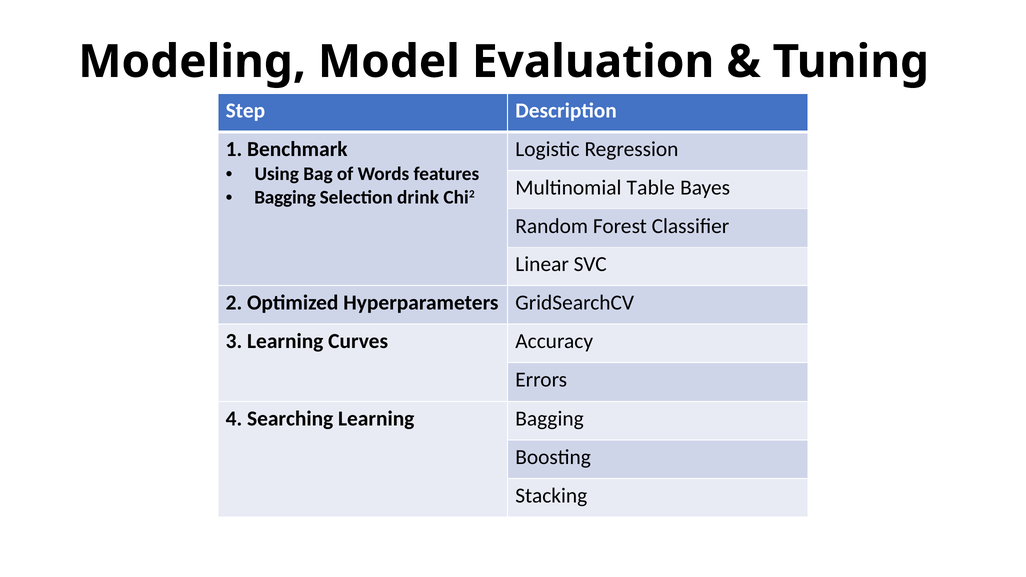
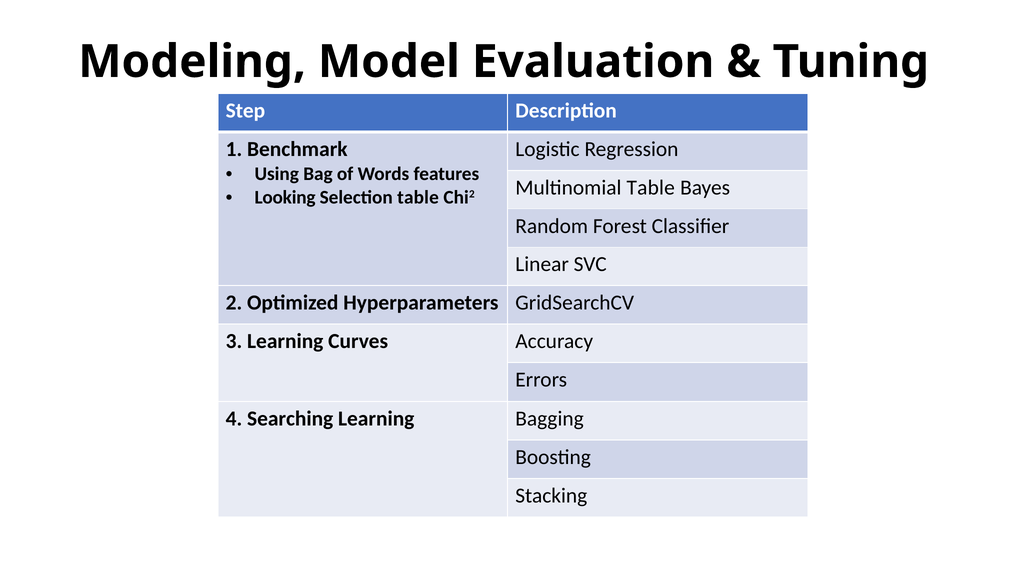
Bagging at (285, 197): Bagging -> Looking
Selection drink: drink -> table
